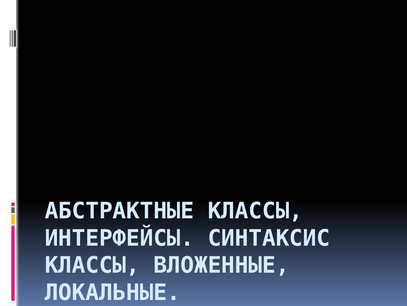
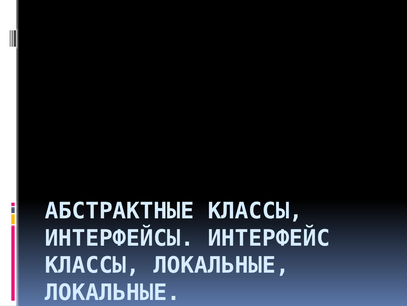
СИНТАКСИС: СИНТАКСИС -> ИНТЕРФЕЙС
КЛАССЫ ВЛОЖЕННЫЕ: ВЛОЖЕННЫЕ -> ЛОКАЛЬНЫЕ
